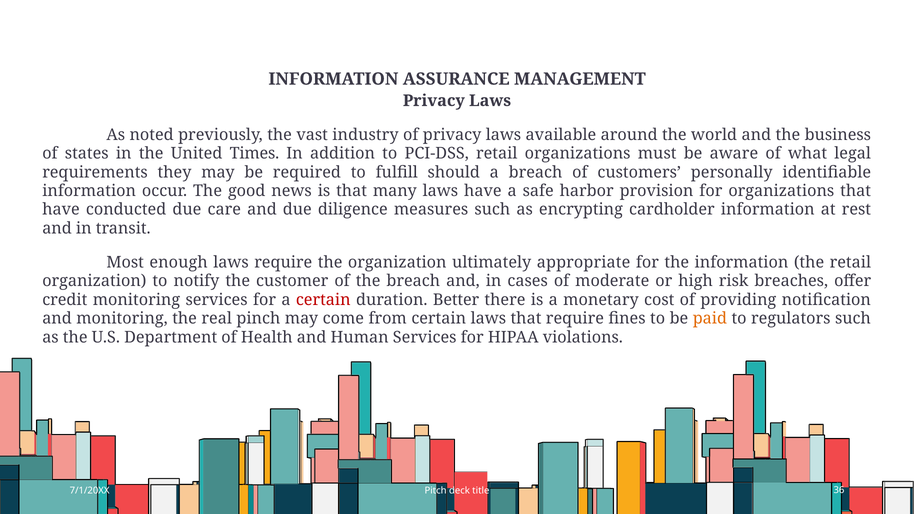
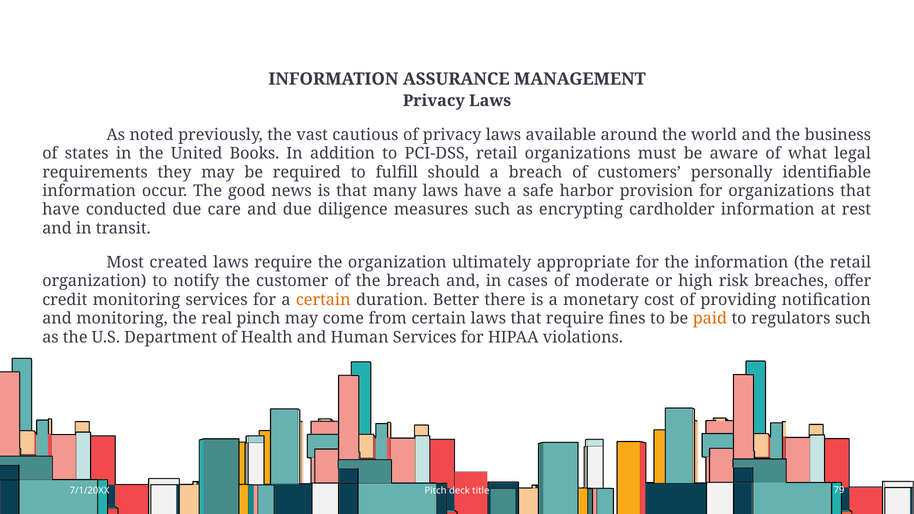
industry: industry -> cautious
Times: Times -> Books
enough: enough -> created
certain at (323, 300) colour: red -> orange
36: 36 -> 79
